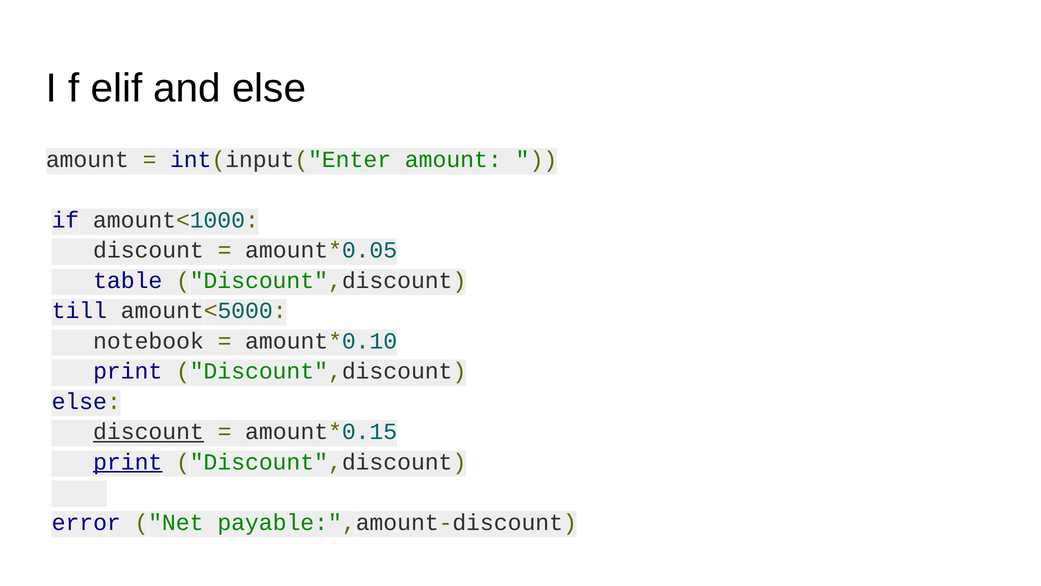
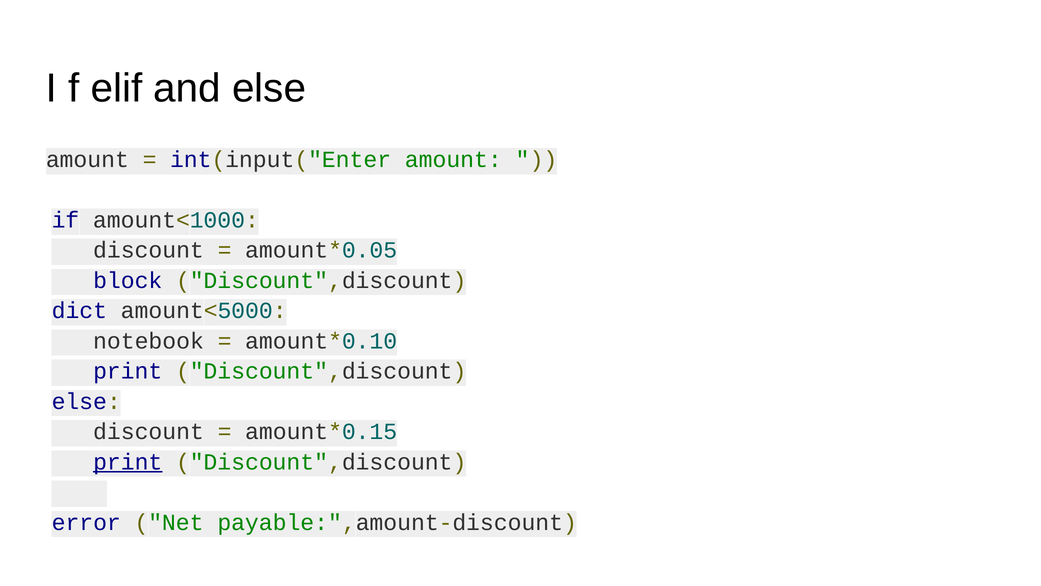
table: table -> block
till: till -> dict
discount at (148, 431) underline: present -> none
